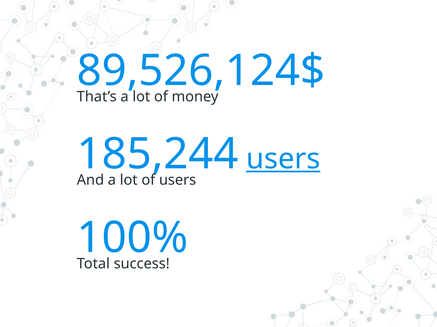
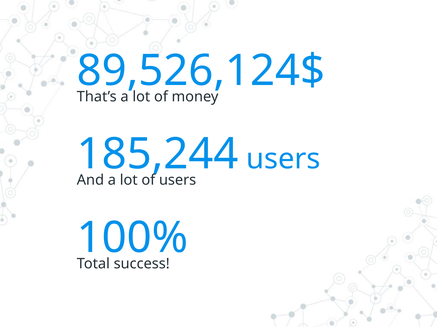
users at (283, 159) underline: present -> none
